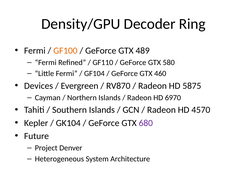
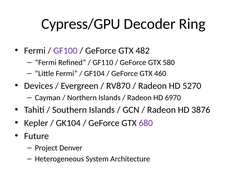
Density/GPU: Density/GPU -> Cypress/GPU
GF100 colour: orange -> purple
489: 489 -> 482
5875: 5875 -> 5270
4570: 4570 -> 3876
